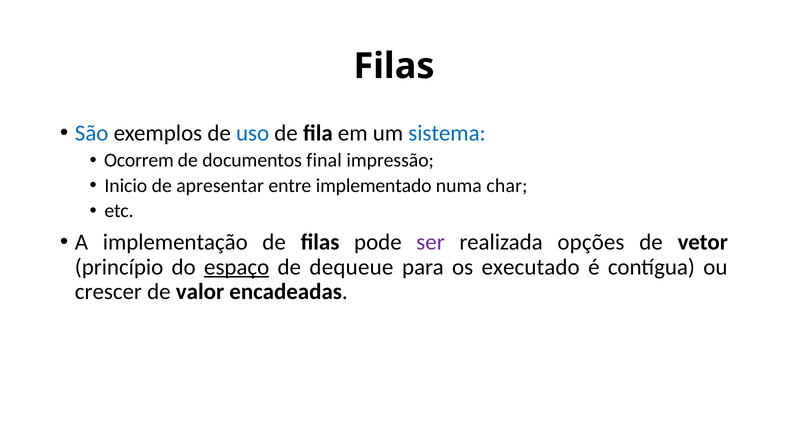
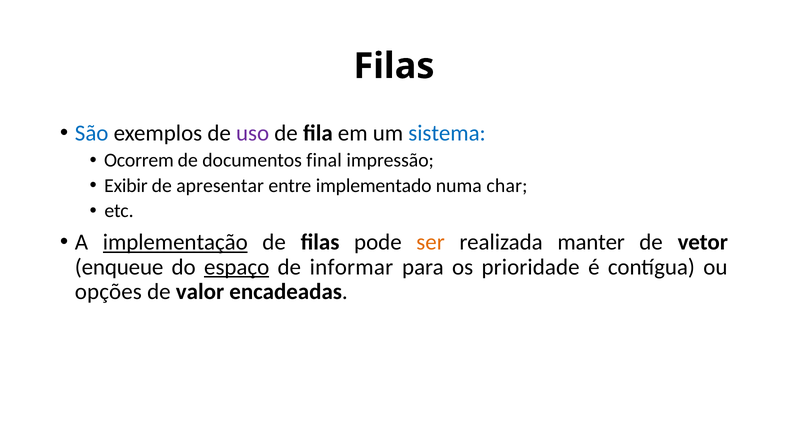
uso colour: blue -> purple
Inicio: Inicio -> Exibir
implementação underline: none -> present
ser colour: purple -> orange
opções: opções -> manter
princípio: princípio -> enqueue
dequeue: dequeue -> informar
executado: executado -> prioridade
crescer: crescer -> opções
